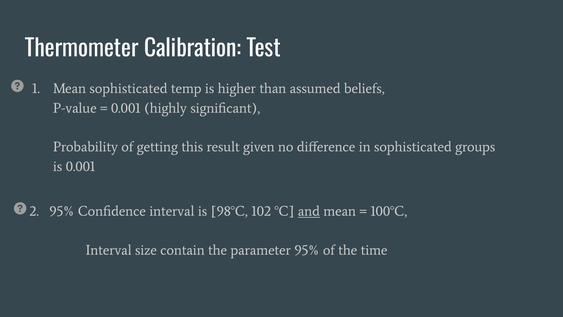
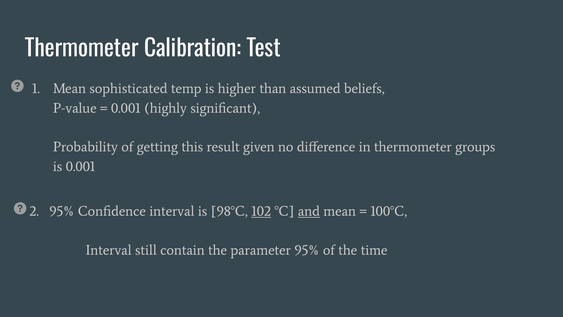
in sophisticated: sophisticated -> thermometer
102 underline: none -> present
size: size -> still
